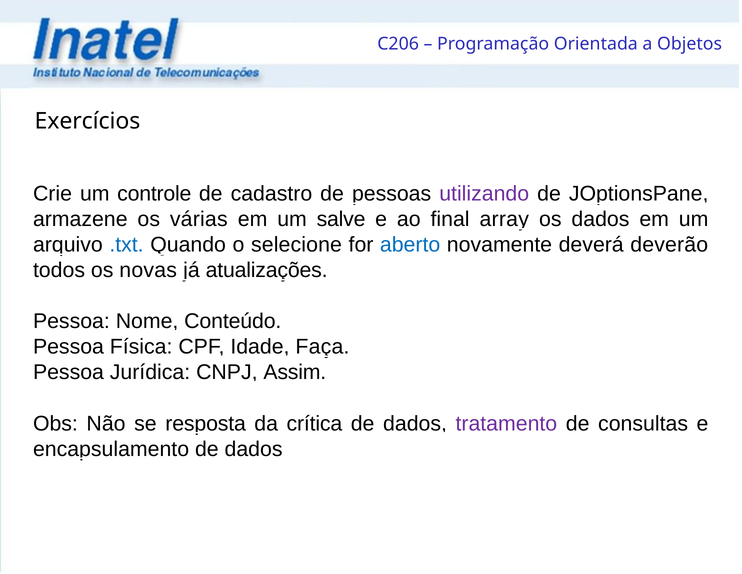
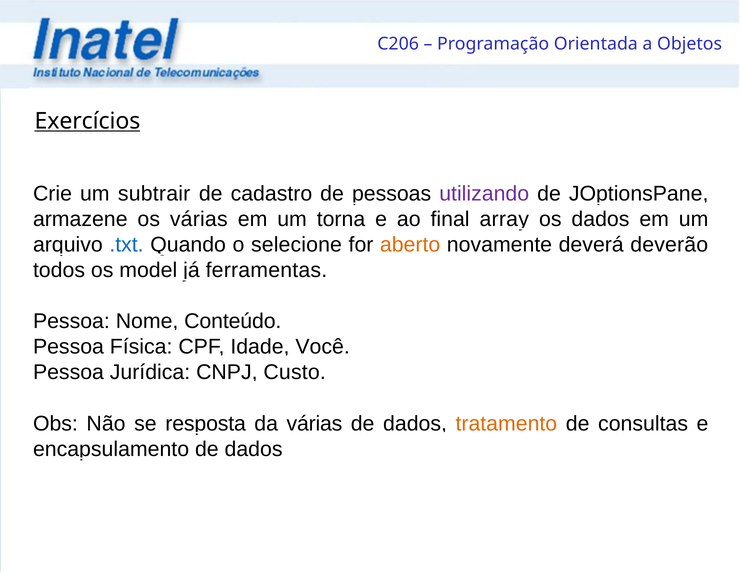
Exercícios underline: none -> present
controle: controle -> subtrair
salve: salve -> torna
aberto colour: blue -> orange
novas: novas -> model
atualizações: atualizações -> ferramentas
Faça: Faça -> Você
Assim: Assim -> Custo
da crítica: crítica -> várias
tratamento colour: purple -> orange
